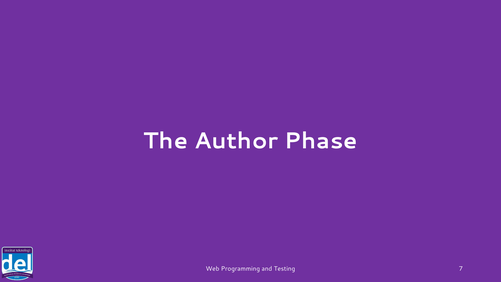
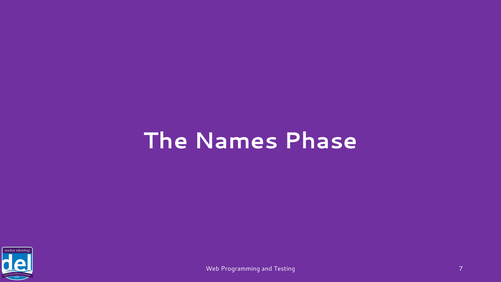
Author: Author -> Names
